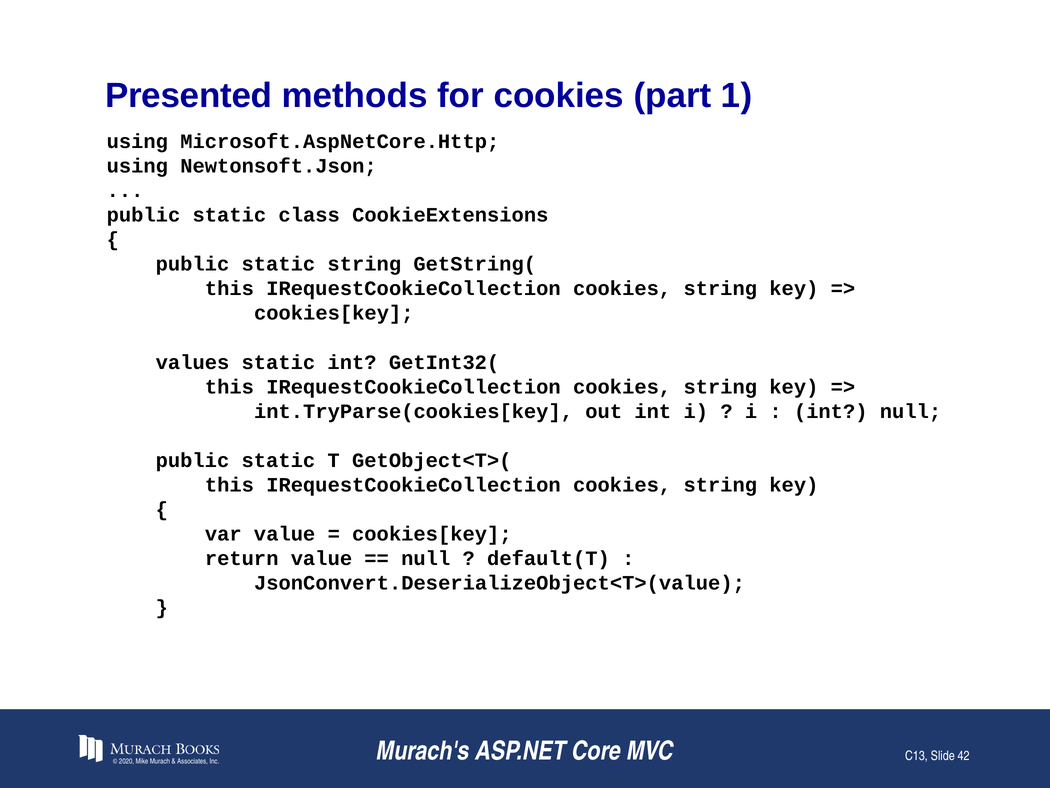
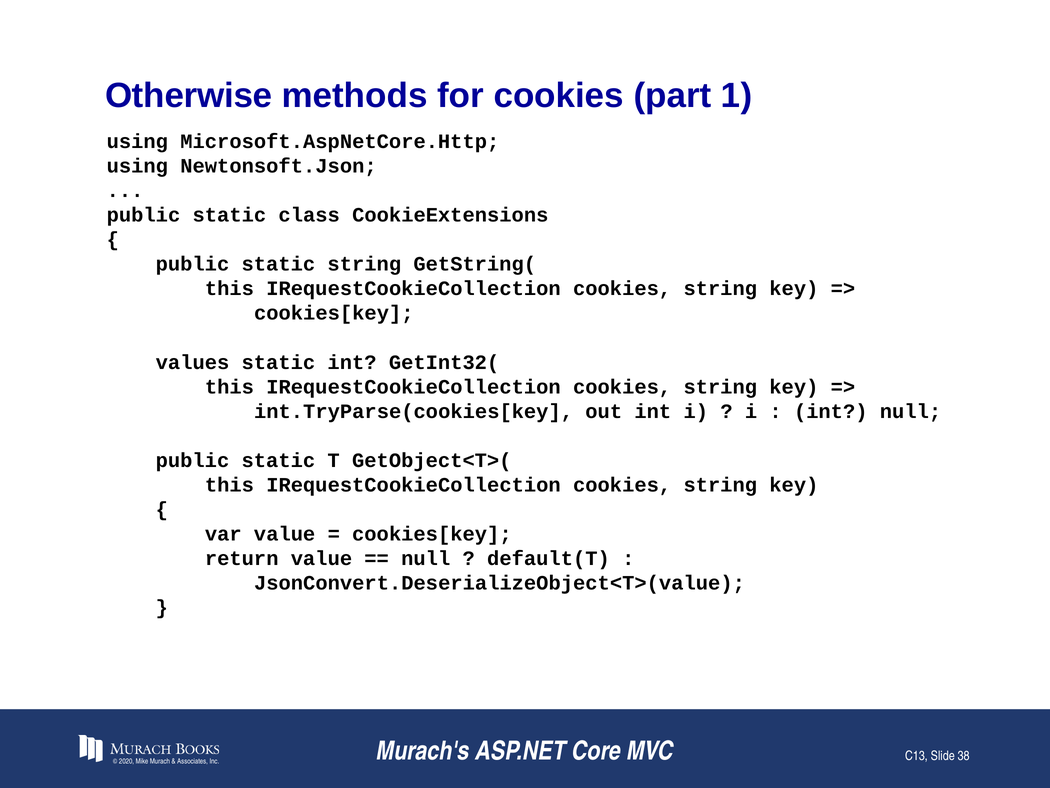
Presented: Presented -> Otherwise
42: 42 -> 38
